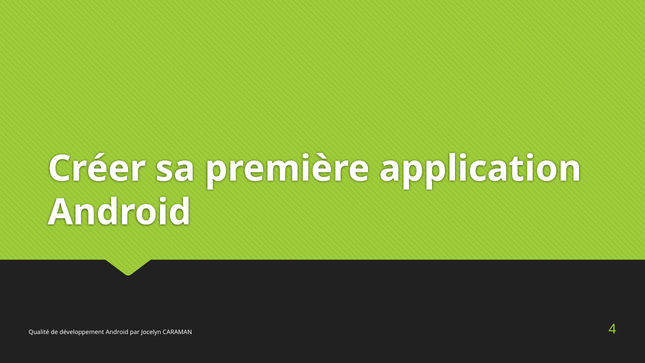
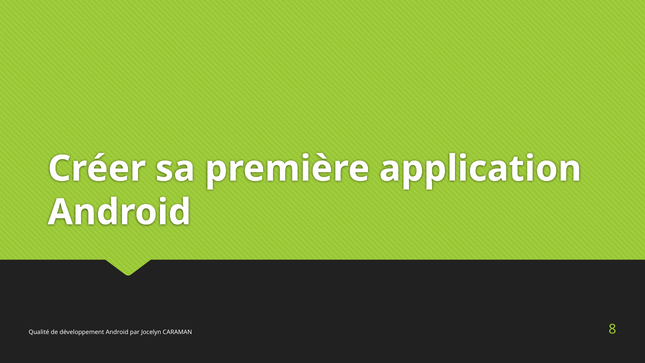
4: 4 -> 8
